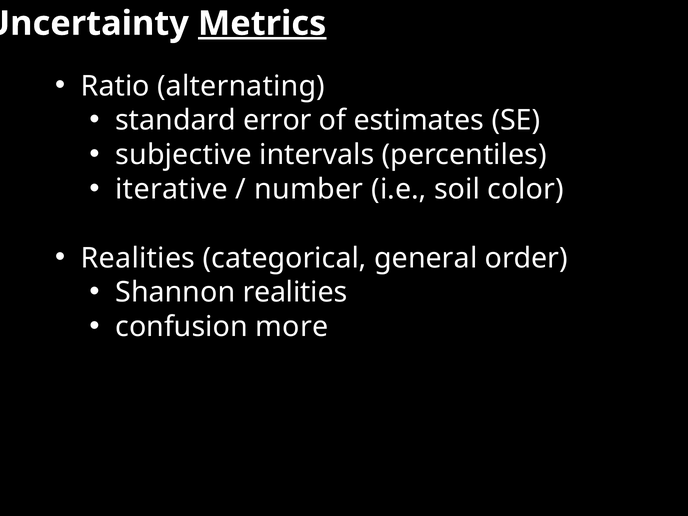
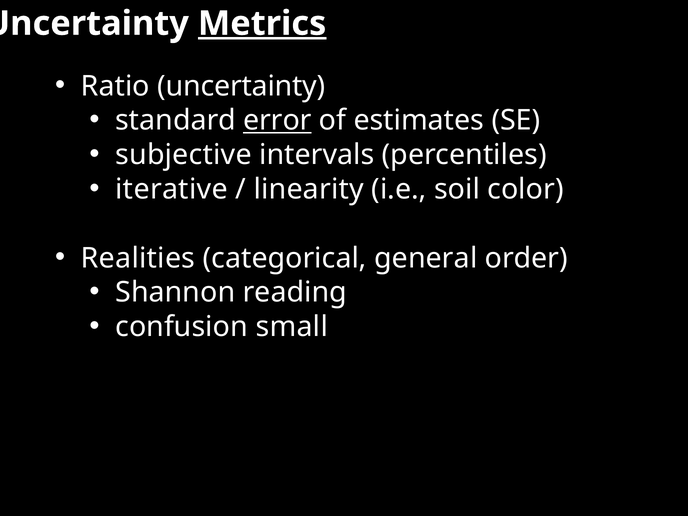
Ratio alternating: alternating -> uncertainty
error underline: none -> present
number: number -> linearity
Shannon realities: realities -> reading
more: more -> small
